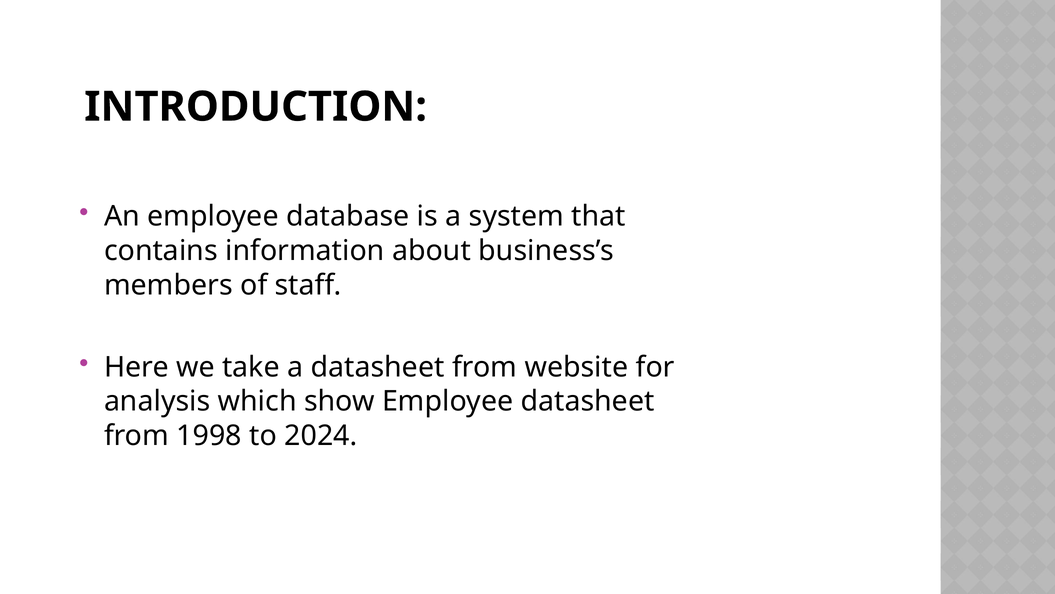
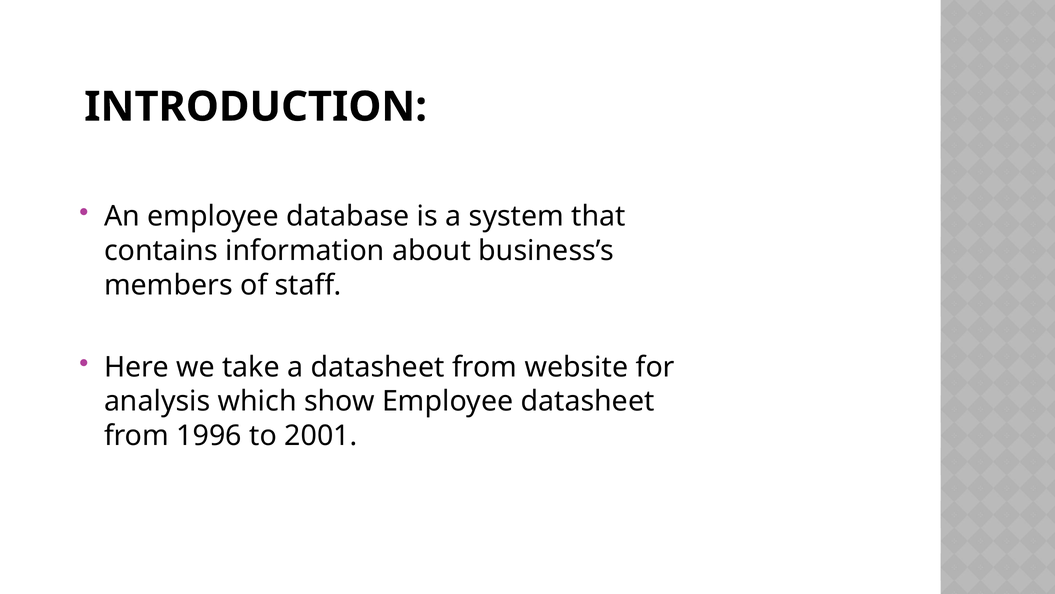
1998: 1998 -> 1996
2024: 2024 -> 2001
